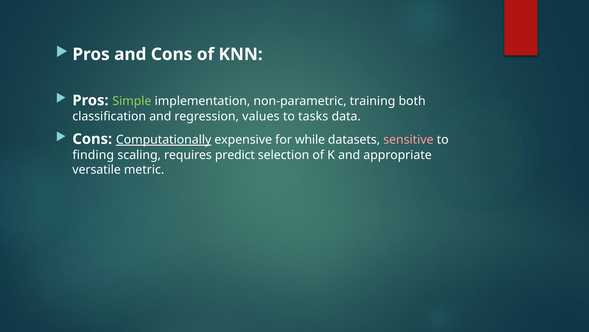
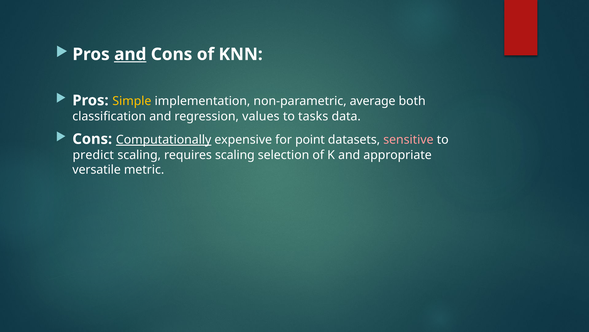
and at (130, 54) underline: none -> present
Simple colour: light green -> yellow
training: training -> average
while: while -> point
finding: finding -> predict
requires predict: predict -> scaling
